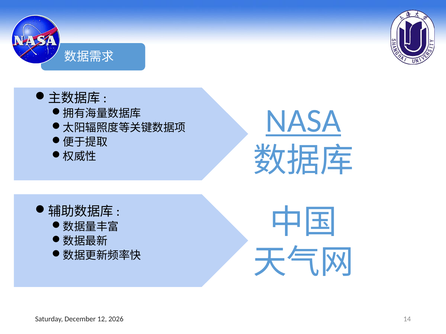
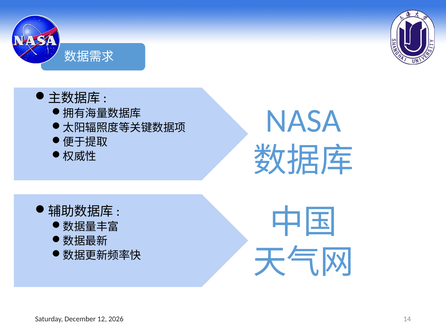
NASA underline: present -> none
